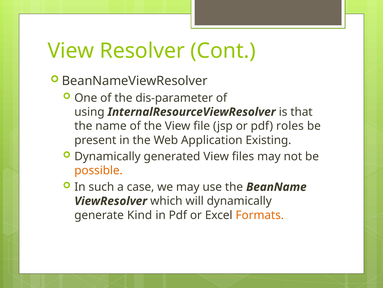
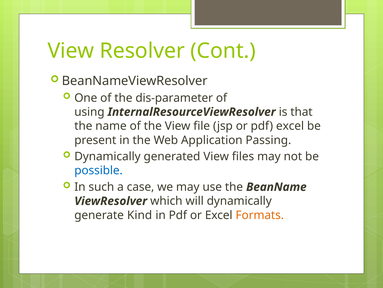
pdf roles: roles -> excel
Existing: Existing -> Passing
possible colour: orange -> blue
